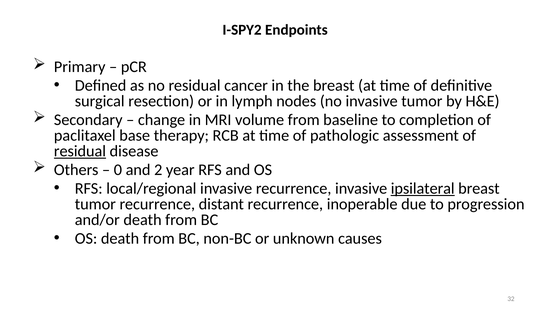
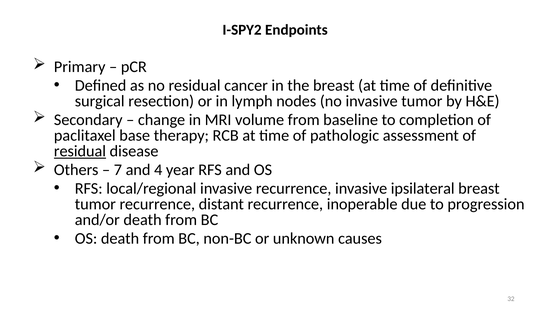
0: 0 -> 7
2: 2 -> 4
ipsilateral underline: present -> none
